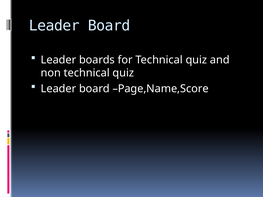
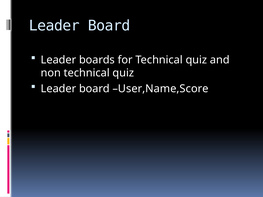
Page,Name,Score: Page,Name,Score -> User,Name,Score
